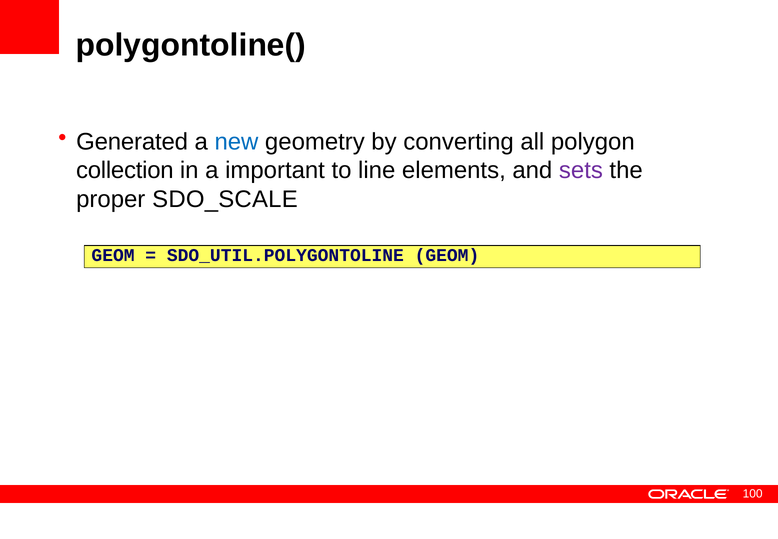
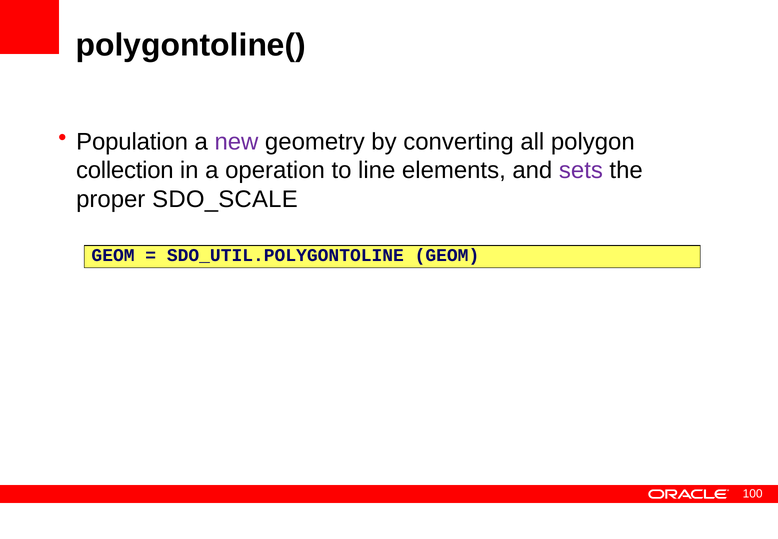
Generated: Generated -> Population
new colour: blue -> purple
important: important -> operation
